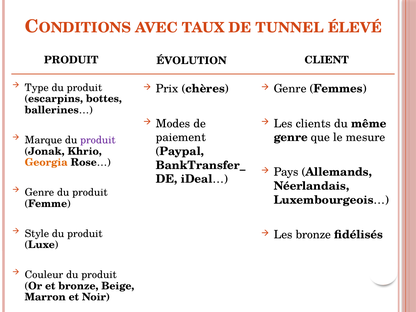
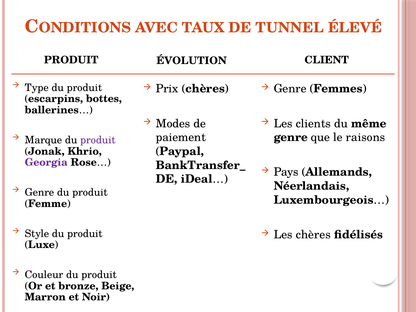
mesure: mesure -> raisons
Georgia colour: orange -> purple
Les bronze: bronze -> chères
